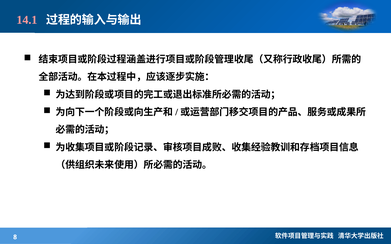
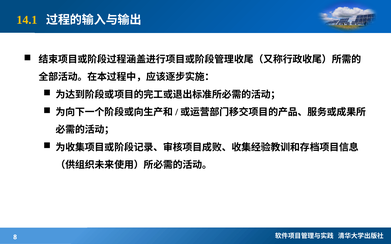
14.1 colour: pink -> yellow
